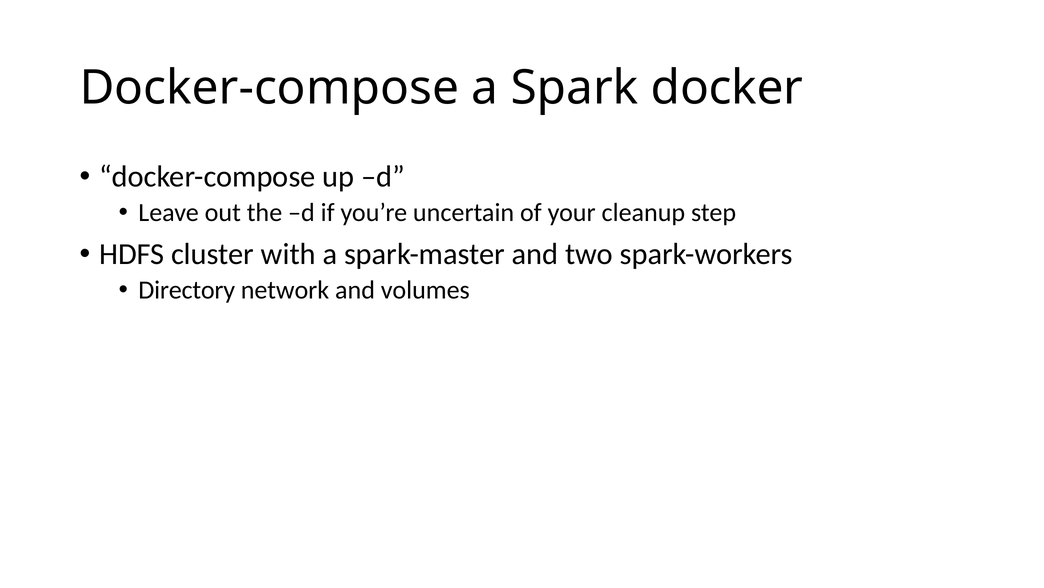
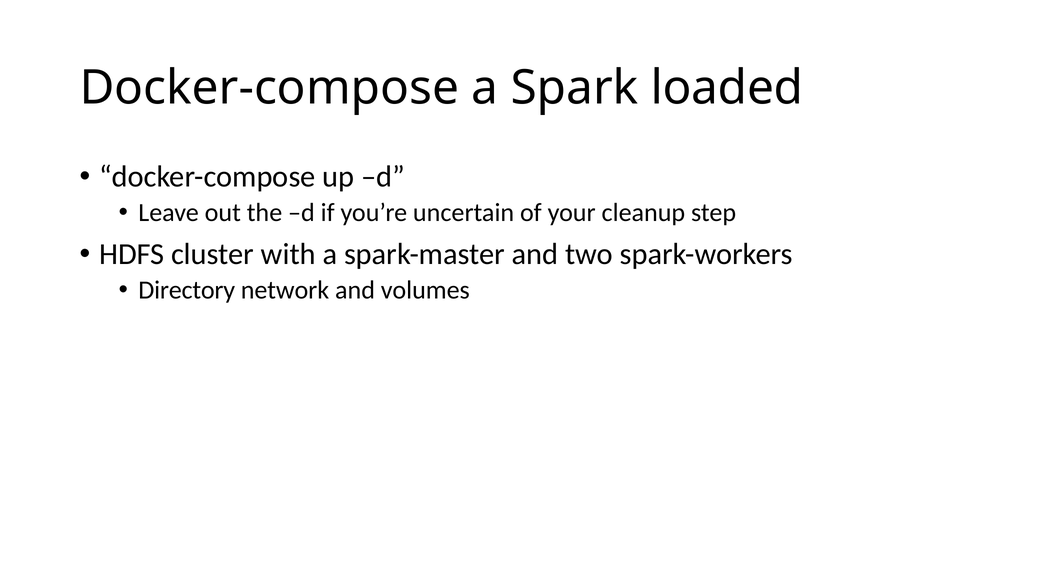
docker: docker -> loaded
